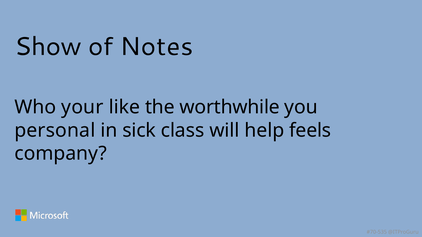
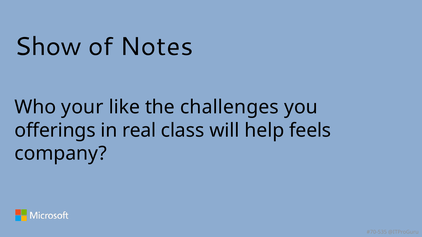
worthwhile: worthwhile -> challenges
personal: personal -> offerings
sick: sick -> real
